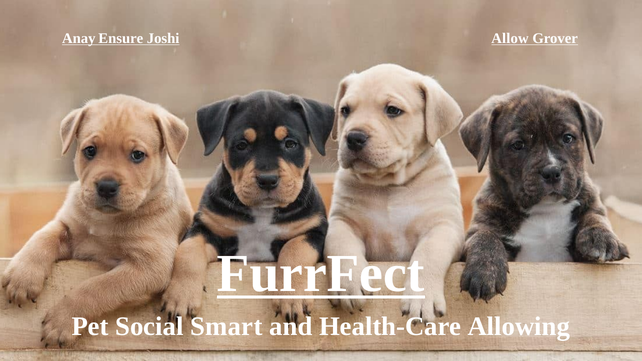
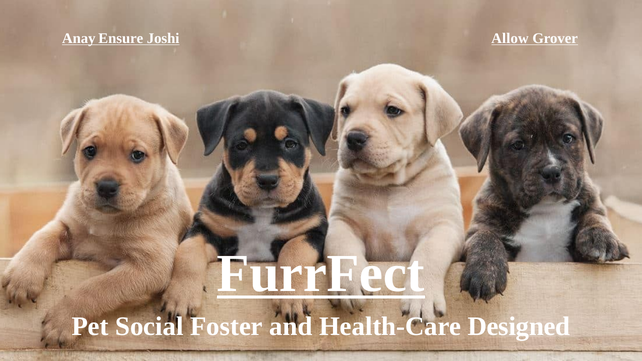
Smart: Smart -> Foster
Allowing: Allowing -> Designed
